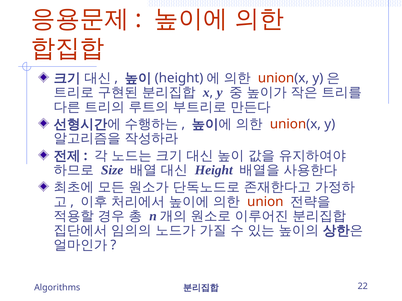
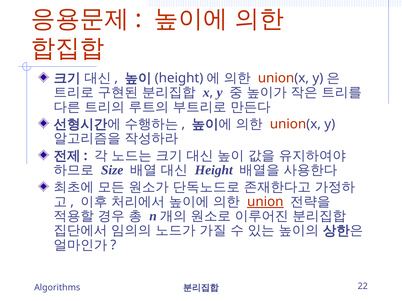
union underline: none -> present
